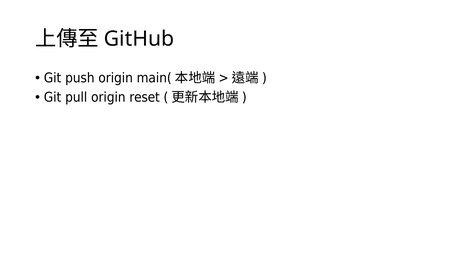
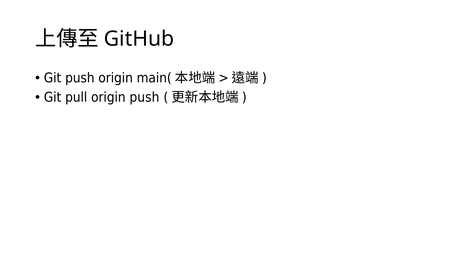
origin reset: reset -> push
